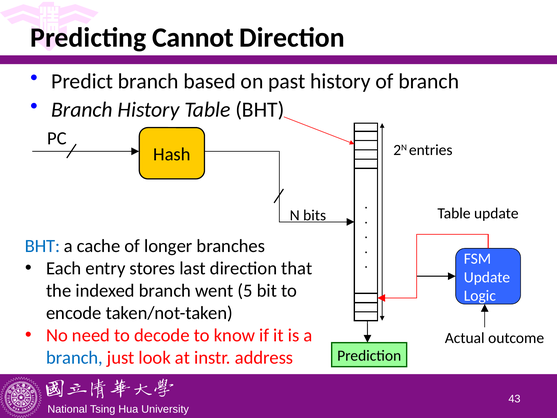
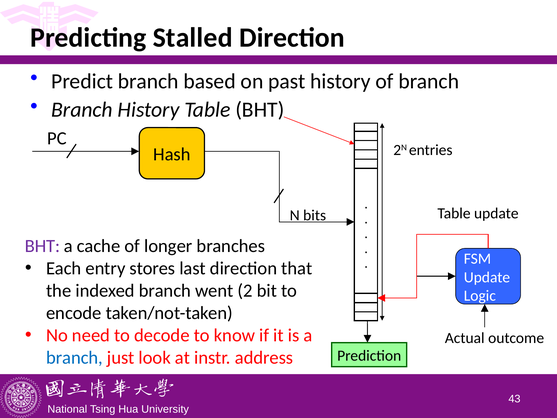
Cannot: Cannot -> Stalled
BHT at (42, 246) colour: blue -> purple
5: 5 -> 2
